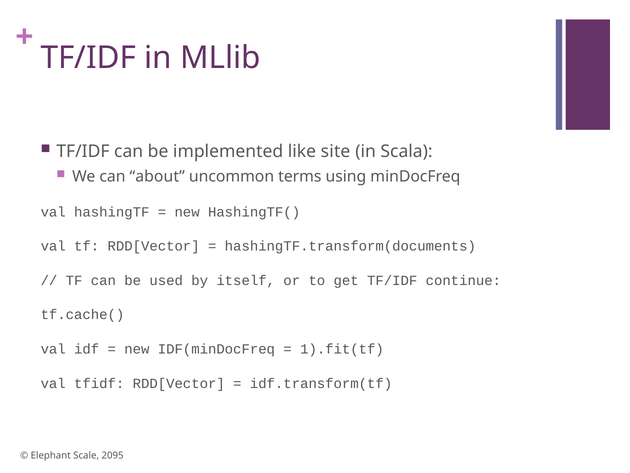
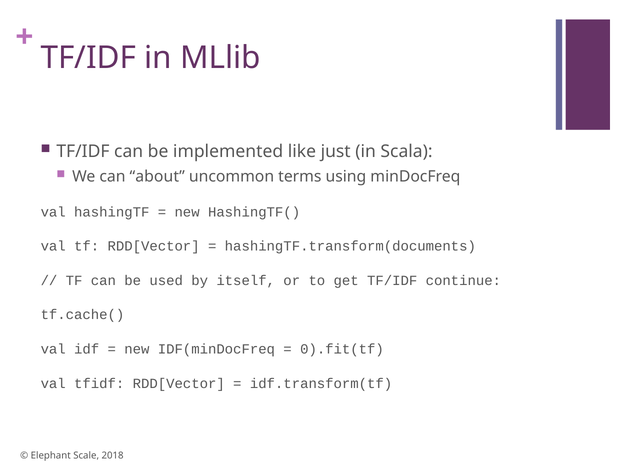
site: site -> just
1).fit(tf: 1).fit(tf -> 0).fit(tf
2095: 2095 -> 2018
